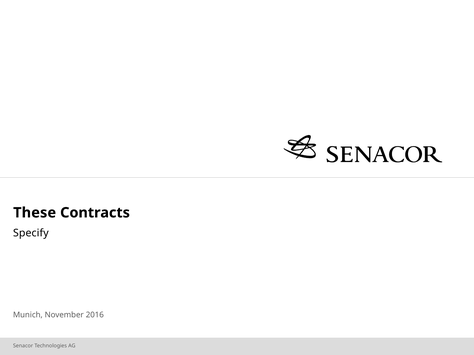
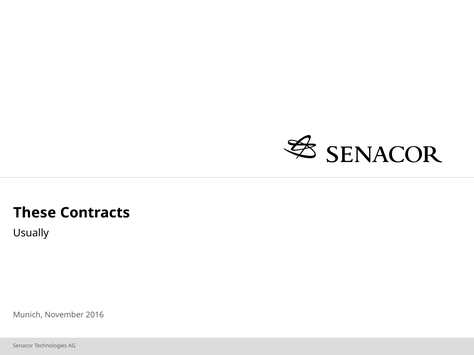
Specify: Specify -> Usually
